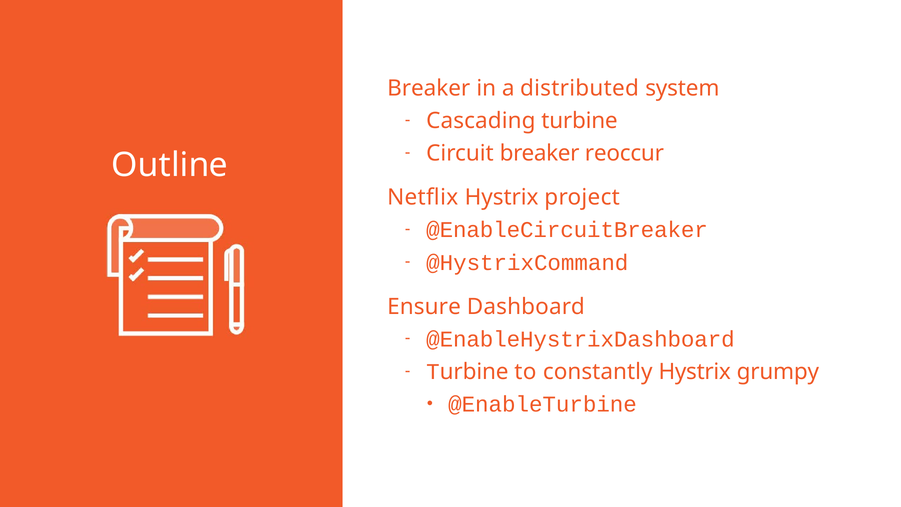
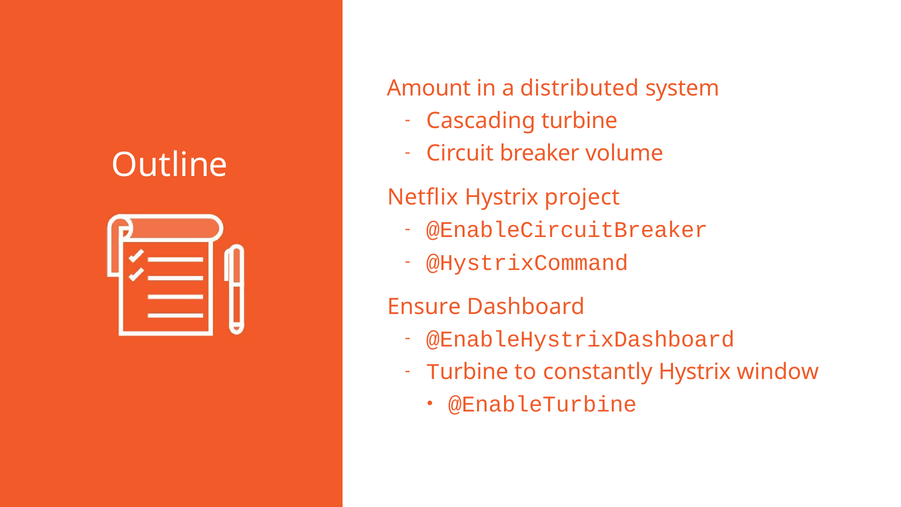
Breaker at (429, 88): Breaker -> Amount
reoccur: reoccur -> volume
grumpy: grumpy -> window
